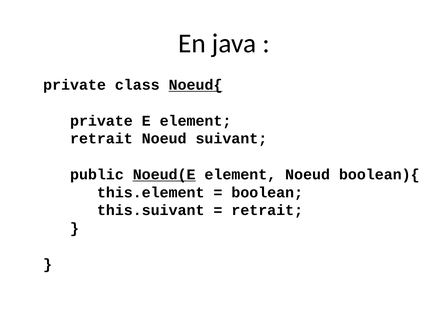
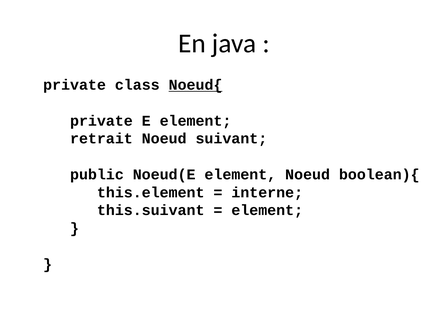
Noeud(E underline: present -> none
boolean: boolean -> interne
retrait at (267, 210): retrait -> element
